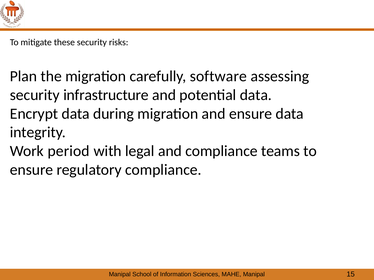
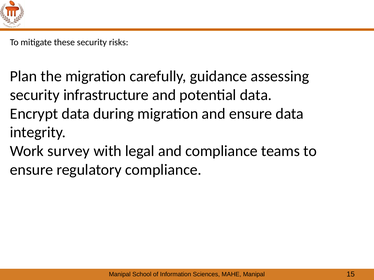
software: software -> guidance
period: period -> survey
